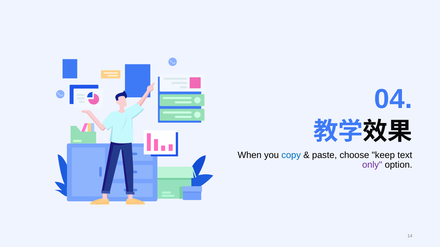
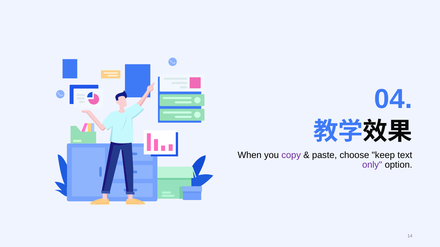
copy colour: blue -> purple
